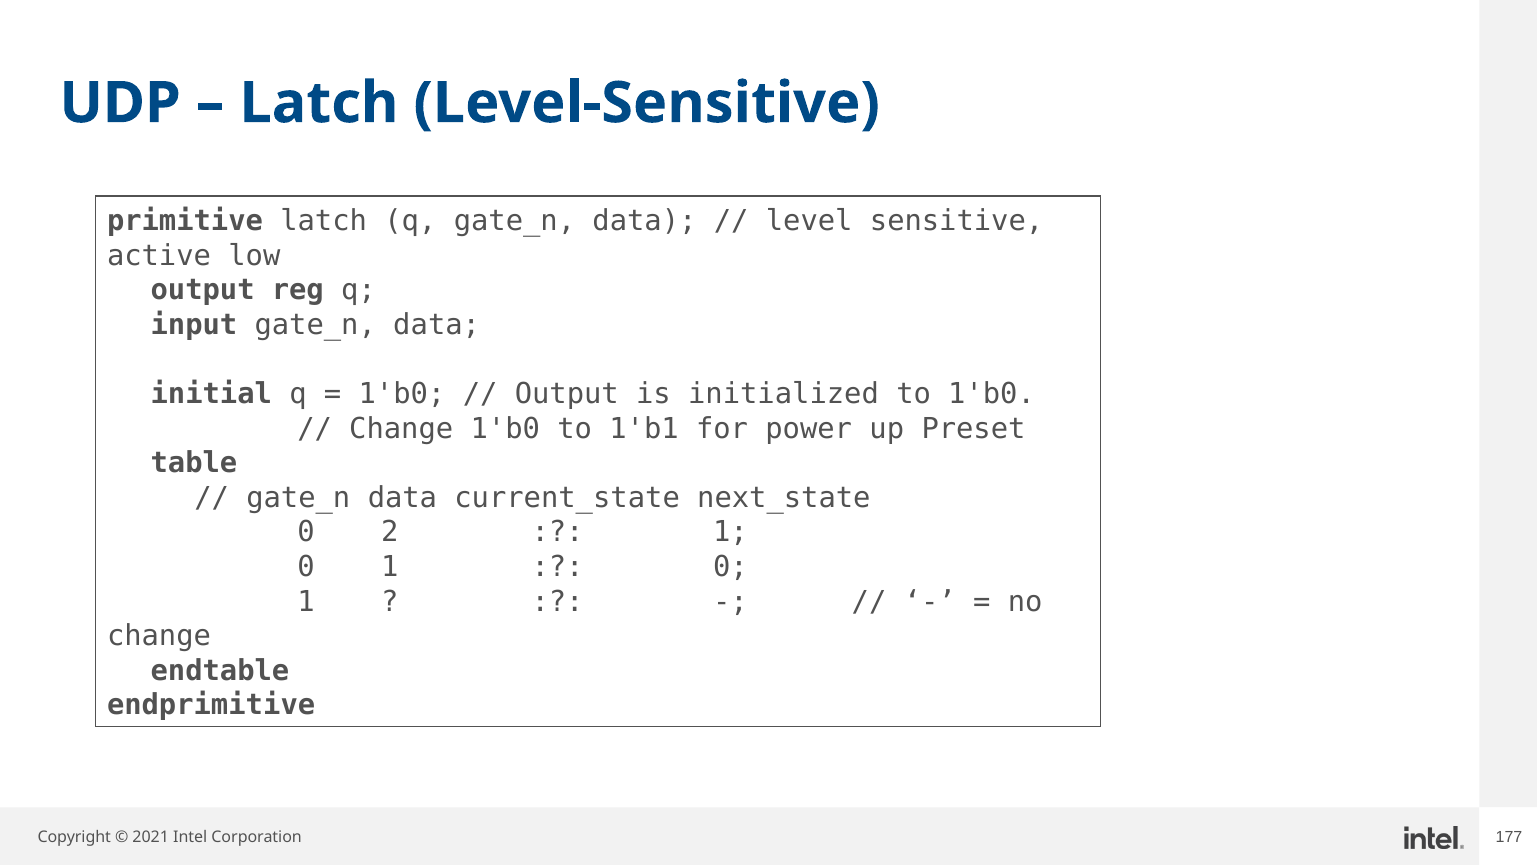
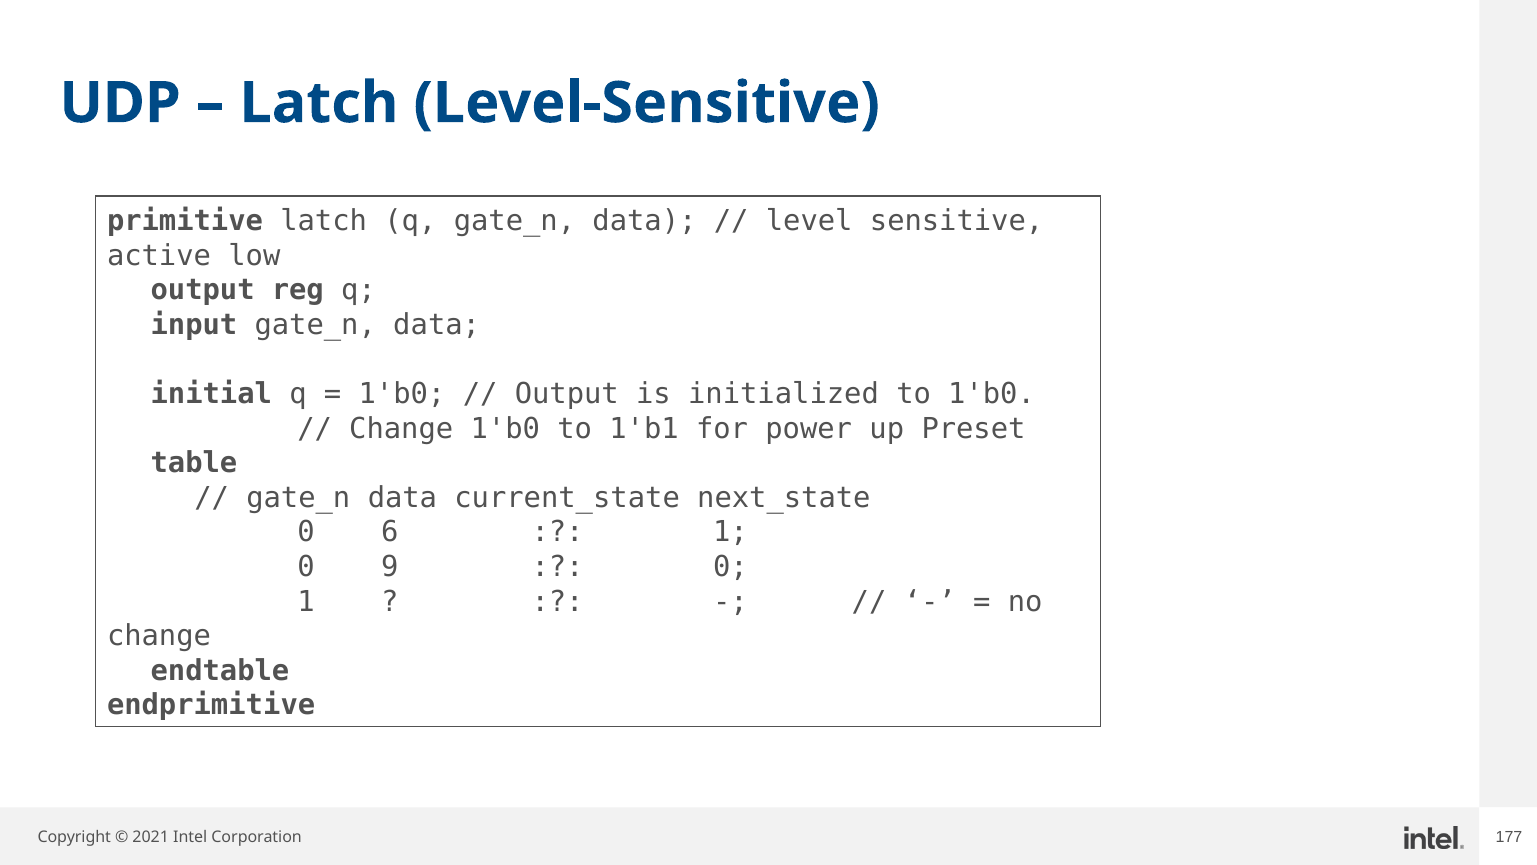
2: 2 -> 6
1 at (390, 567): 1 -> 9
